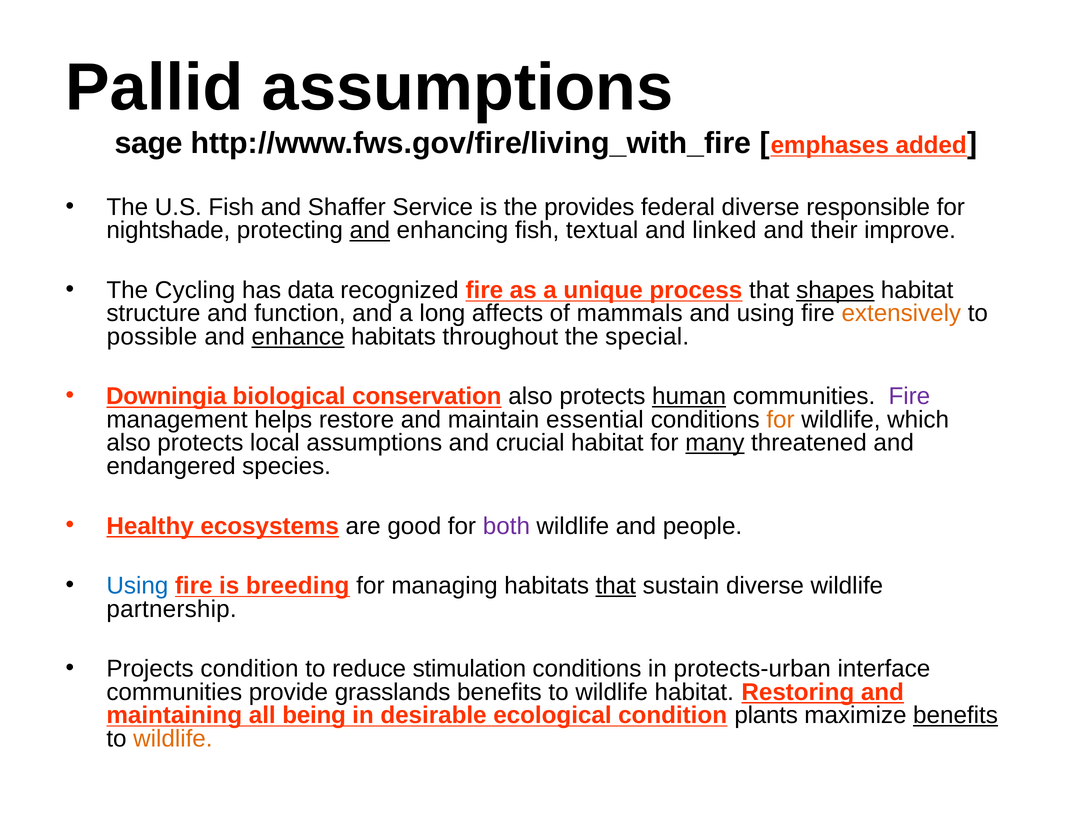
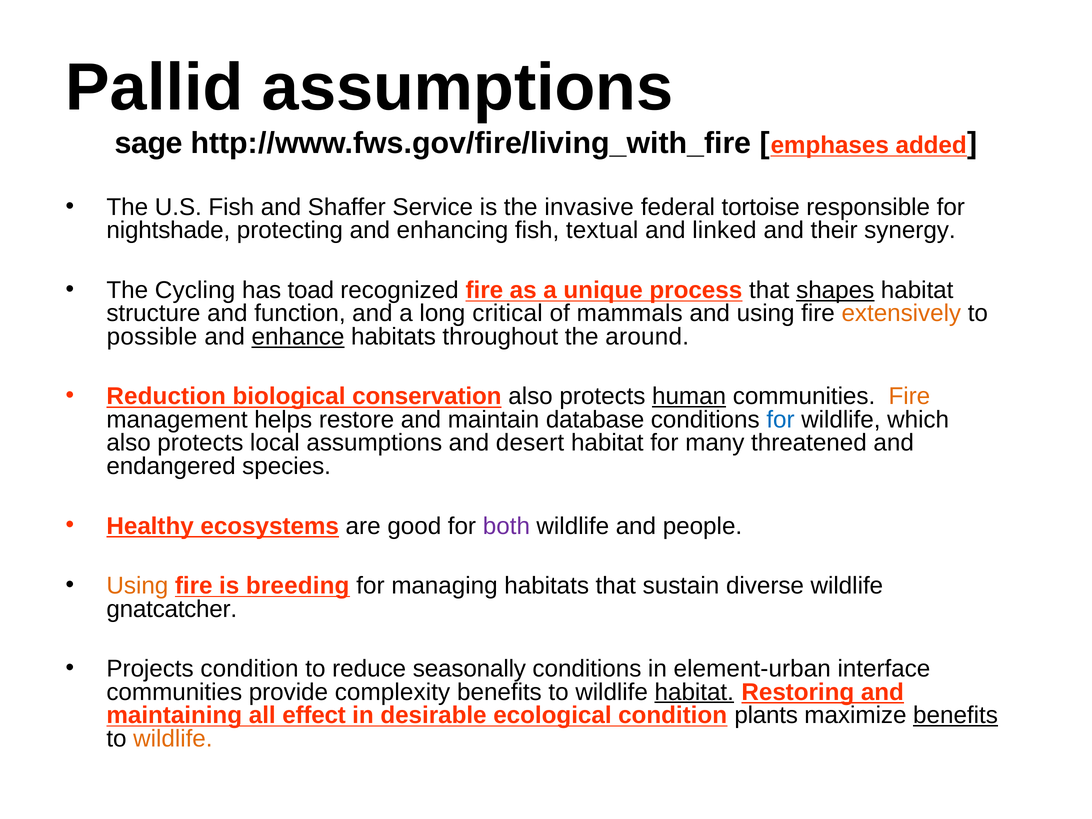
provides: provides -> invasive
federal diverse: diverse -> tortoise
and at (370, 230) underline: present -> none
improve: improve -> synergy
data: data -> toad
affects: affects -> critical
special: special -> around
Downingia: Downingia -> Reduction
Fire at (909, 396) colour: purple -> orange
essential: essential -> database
for at (781, 420) colour: orange -> blue
crucial: crucial -> desert
many underline: present -> none
Using at (137, 586) colour: blue -> orange
that at (616, 586) underline: present -> none
partnership: partnership -> gnatcatcher
stimulation: stimulation -> seasonally
protects-urban: protects-urban -> element-urban
grasslands: grasslands -> complexity
habitat at (694, 692) underline: none -> present
being: being -> effect
